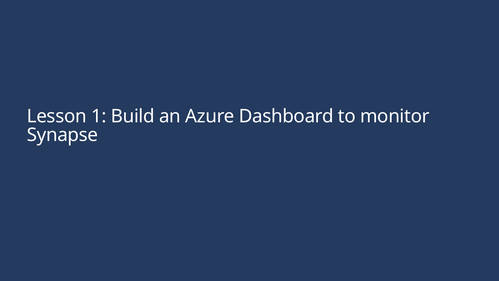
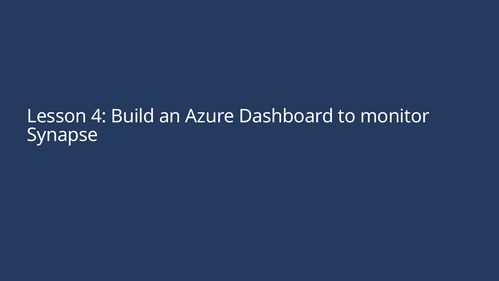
1: 1 -> 4
